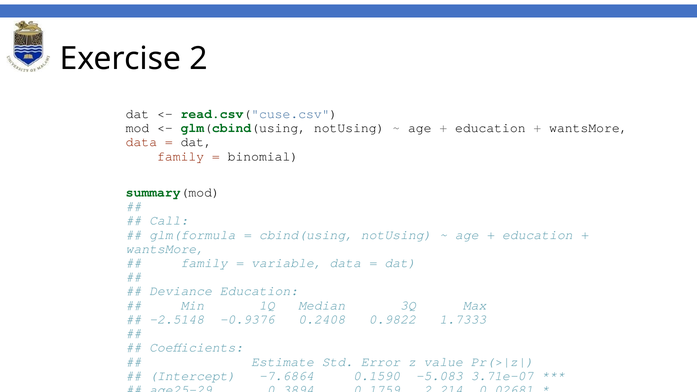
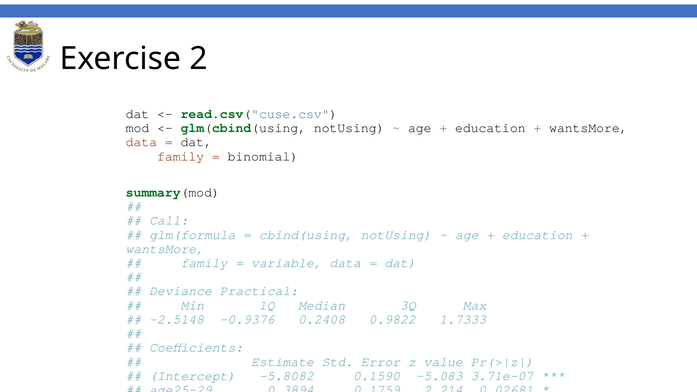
Deviance Education: Education -> Practical
-7.6864: -7.6864 -> -5.8082
